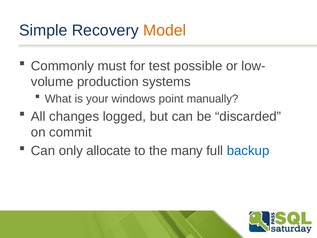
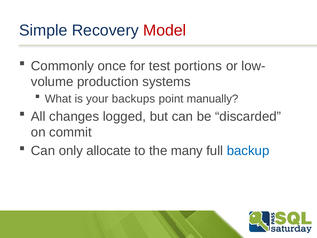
Model colour: orange -> red
must: must -> once
possible: possible -> portions
windows: windows -> backups
